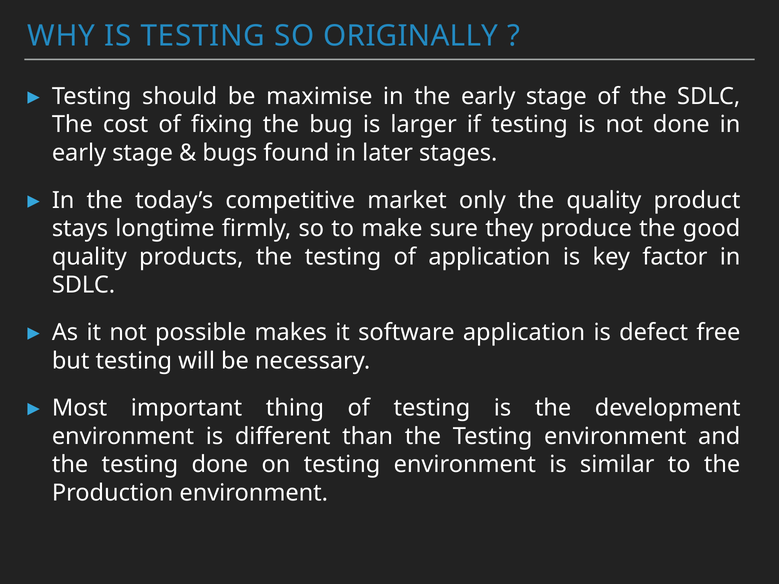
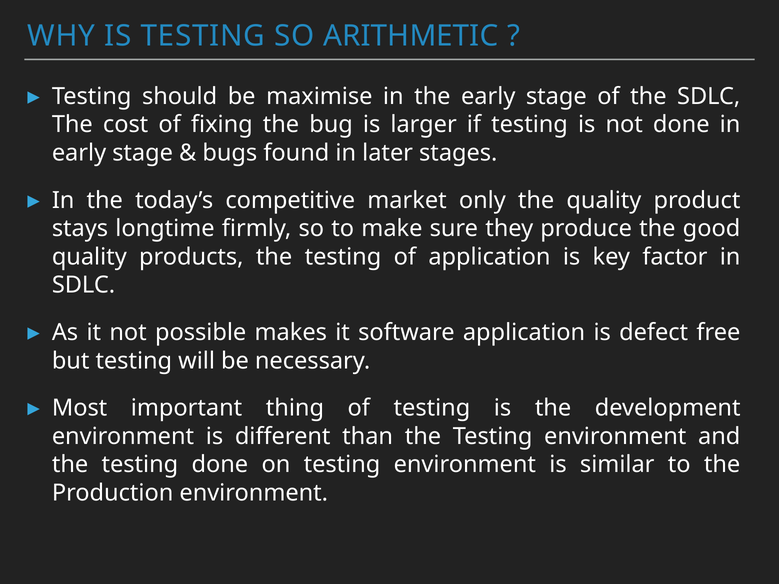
ORIGINALLY: ORIGINALLY -> ARITHMETIC
